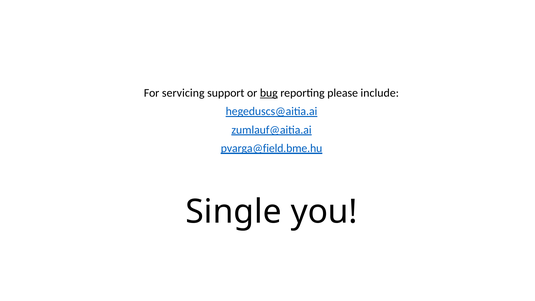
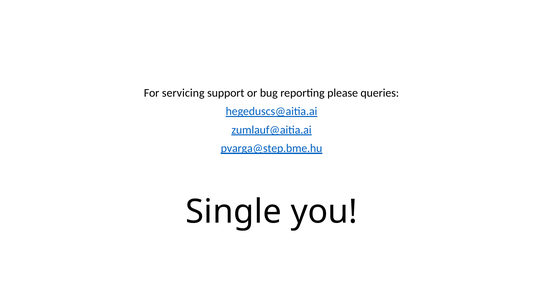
bug underline: present -> none
include: include -> queries
pvarga@field.bme.hu: pvarga@field.bme.hu -> pvarga@step.bme.hu
